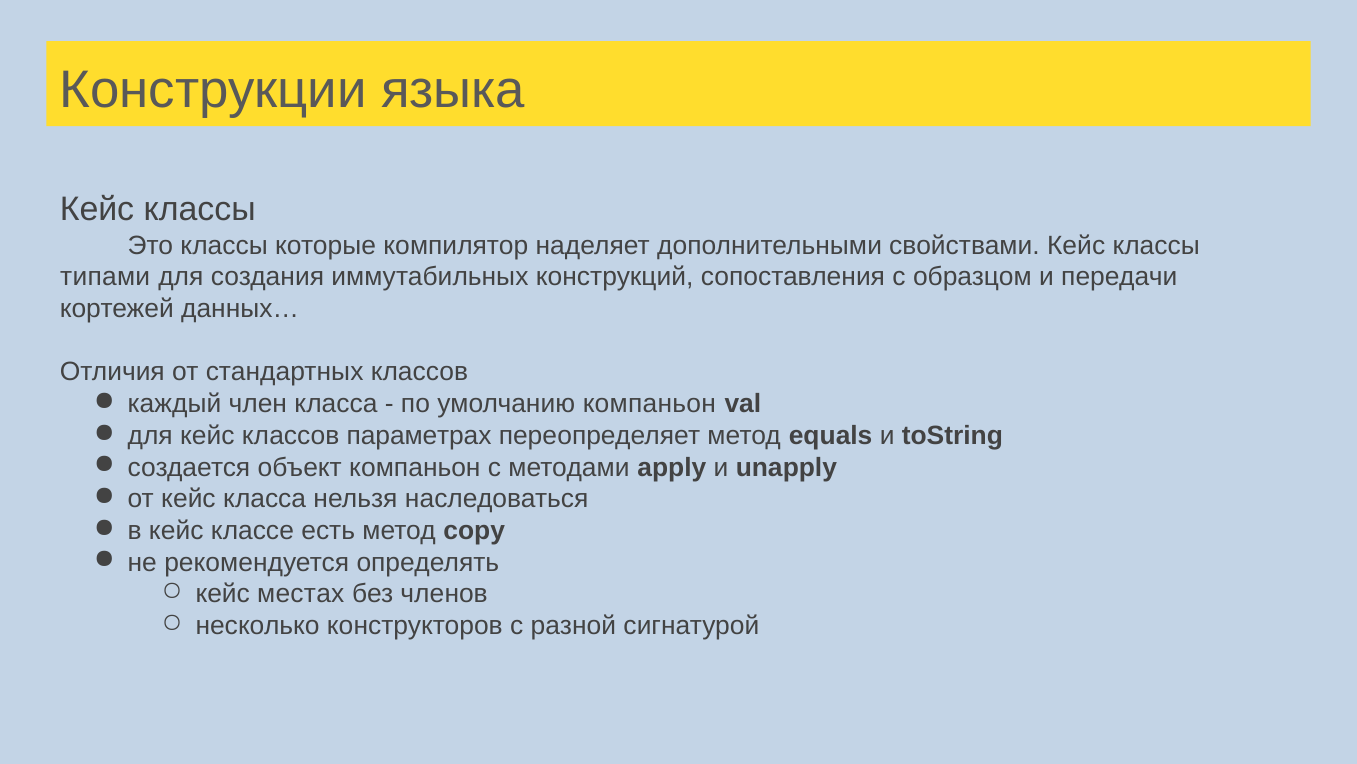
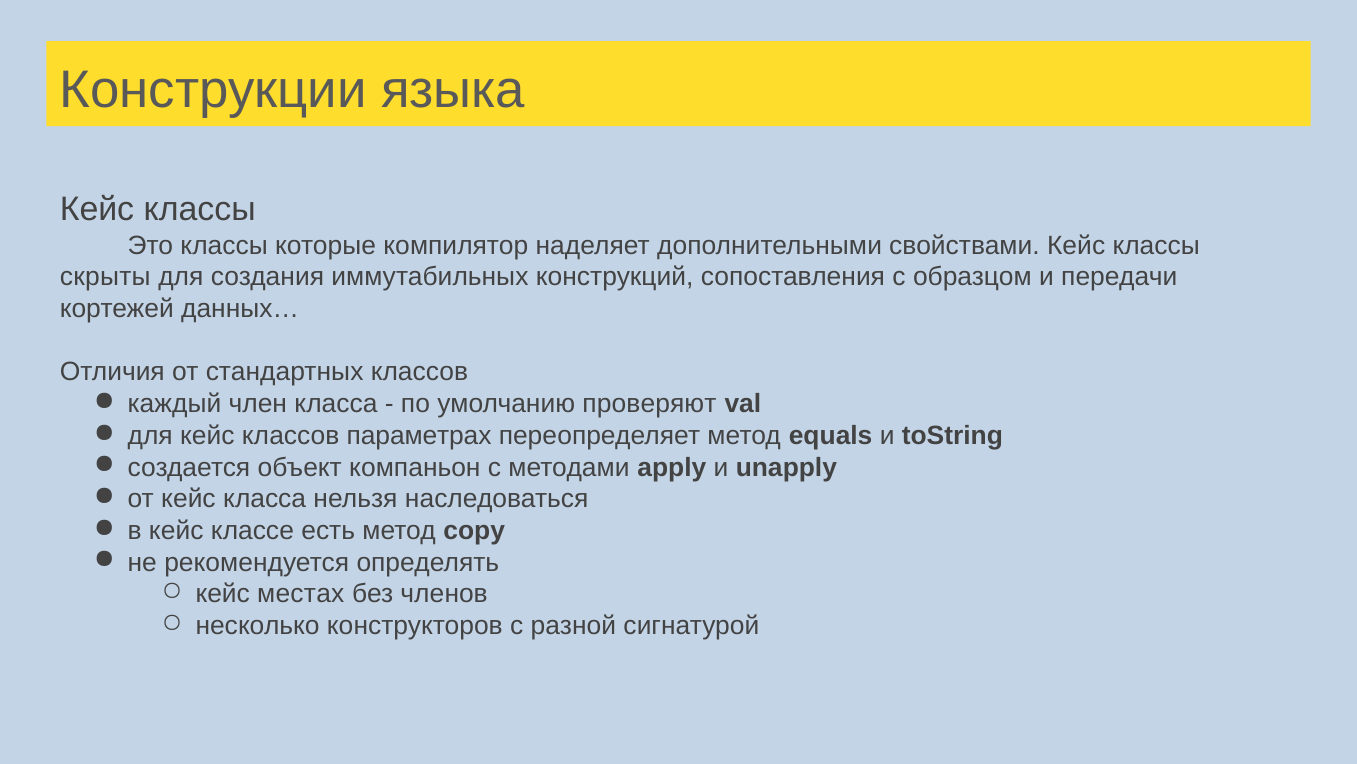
типами: типами -> скрыты
умолчанию компаньон: компаньон -> проверяют
